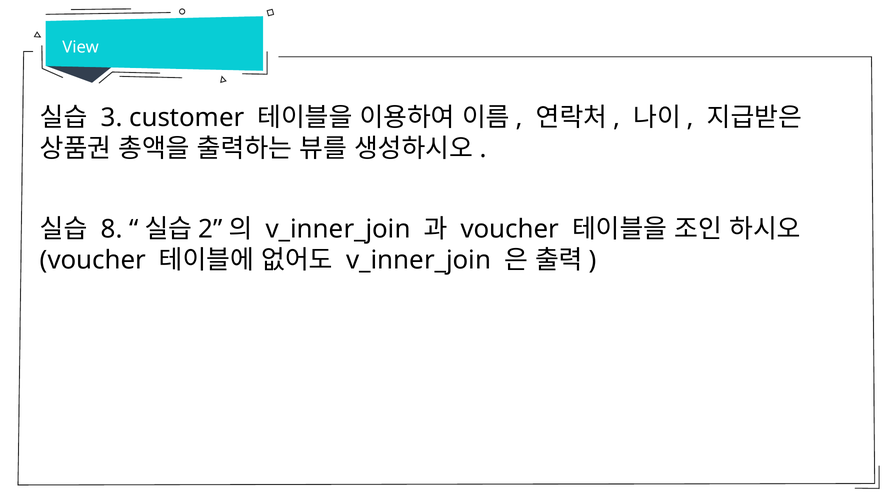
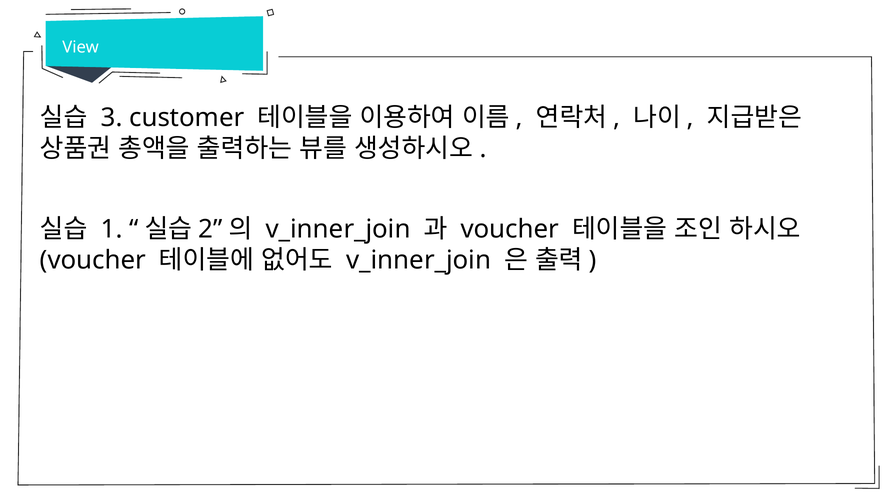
8: 8 -> 1
